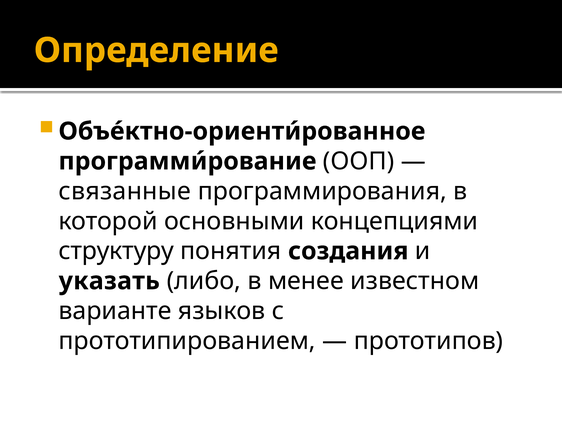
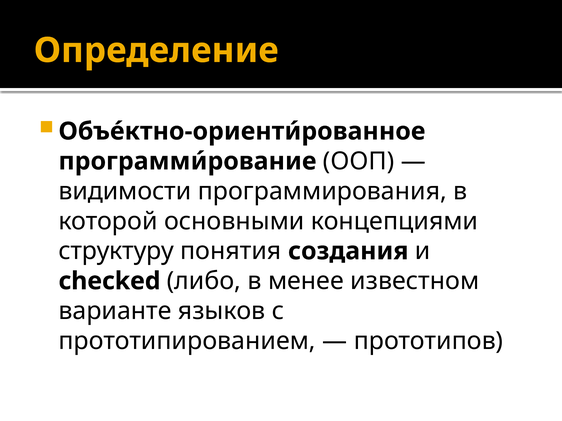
связанные: связанные -> видимости
указать: указать -> checked
